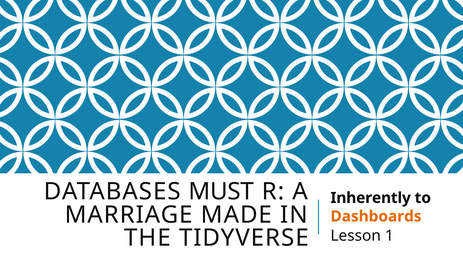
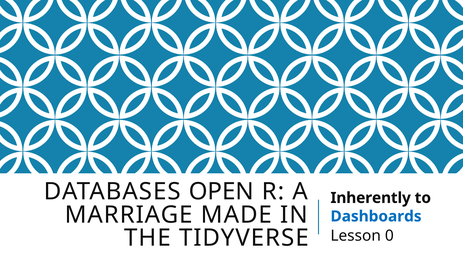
MUST: MUST -> OPEN
Dashboards colour: orange -> blue
1: 1 -> 0
